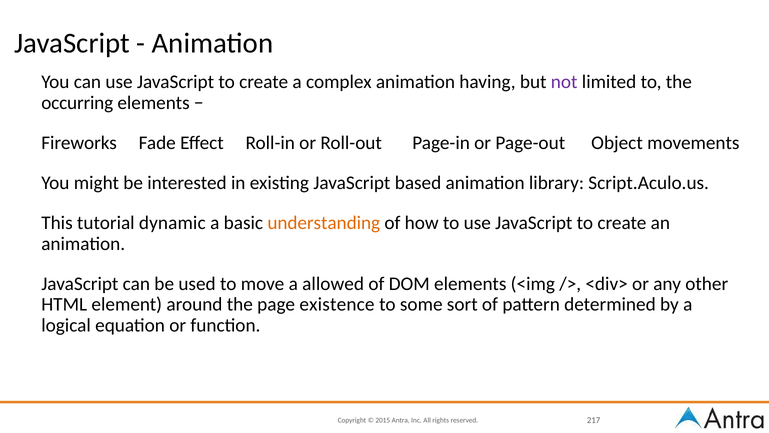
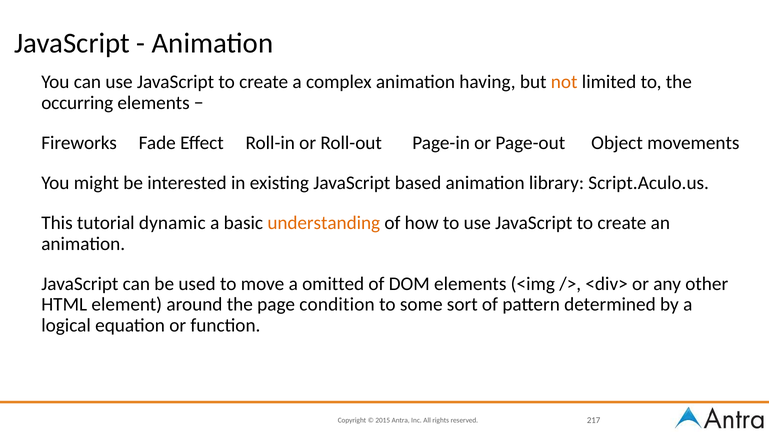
not colour: purple -> orange
allowed: allowed -> omitted
existence: existence -> condition
